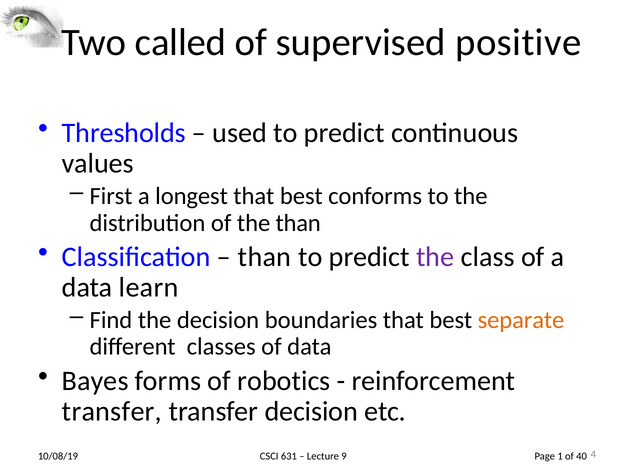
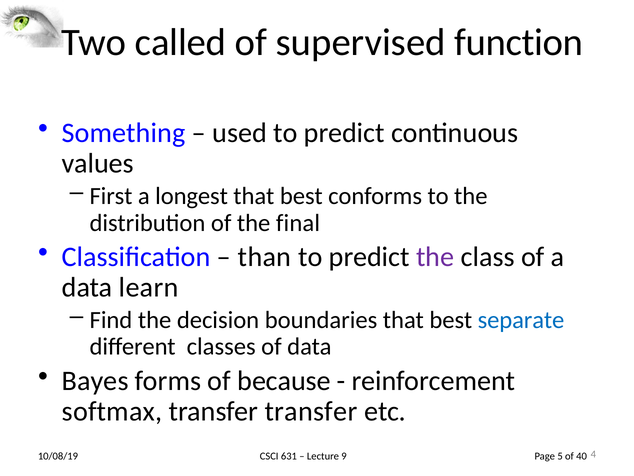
positive: positive -> function
Thresholds: Thresholds -> Something
the than: than -> final
separate colour: orange -> blue
robotics: robotics -> because
transfer at (112, 411): transfer -> softmax
transfer decision: decision -> transfer
1: 1 -> 5
